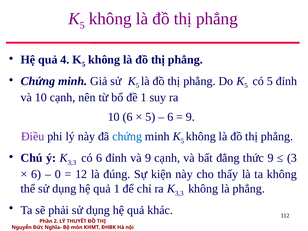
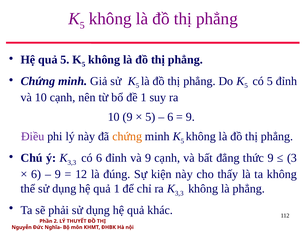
quả 4: 4 -> 5
10 6: 6 -> 9
chứng at (127, 136) colour: blue -> orange
0 at (58, 174): 0 -> 9
